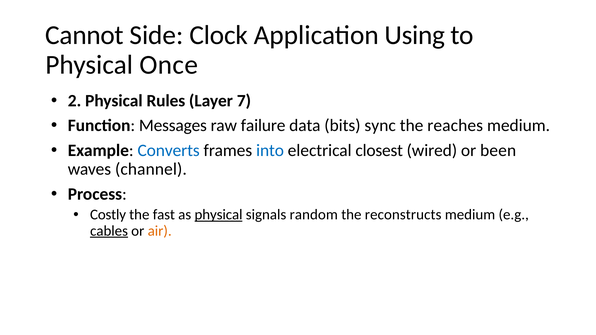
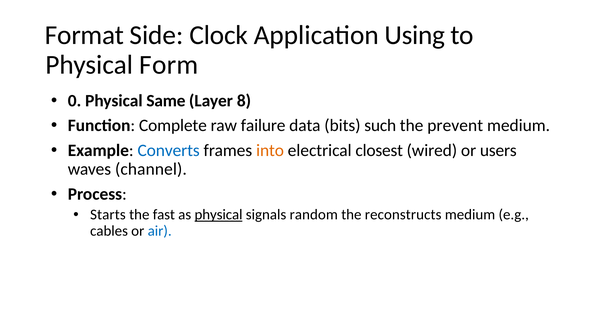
Cannot: Cannot -> Format
Once: Once -> Form
2: 2 -> 0
Rules: Rules -> Same
7: 7 -> 8
Messages: Messages -> Complete
sync: sync -> such
reaches: reaches -> prevent
into colour: blue -> orange
been: been -> users
Costly: Costly -> Starts
cables underline: present -> none
air colour: orange -> blue
